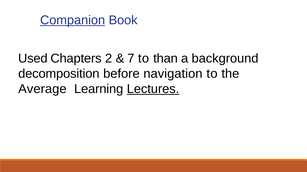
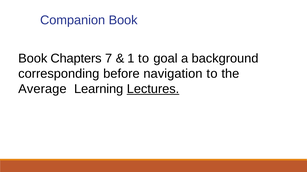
Companion underline: present -> none
Used at (33, 59): Used -> Book
2: 2 -> 7
7: 7 -> 1
than: than -> goal
decomposition: decomposition -> corresponding
